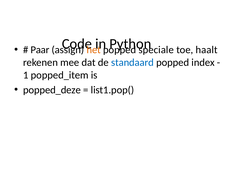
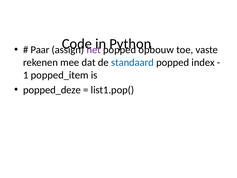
het colour: orange -> purple
speciale: speciale -> opbouw
haalt: haalt -> vaste
